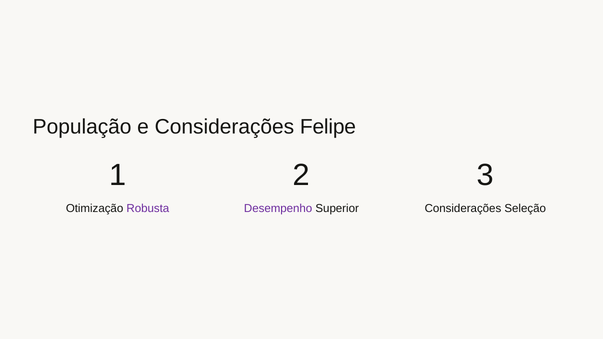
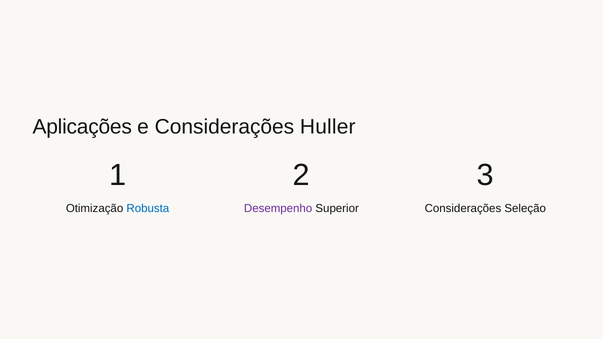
População: População -> Aplicações
Felipe: Felipe -> Huller
Robusta colour: purple -> blue
